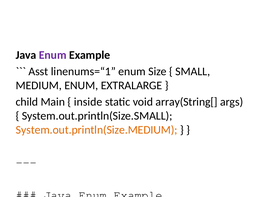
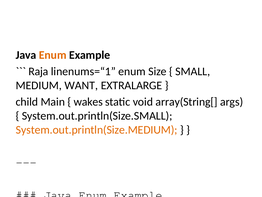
Enum at (53, 55) colour: purple -> orange
Asst: Asst -> Raja
MEDIUM ENUM: ENUM -> WANT
inside: inside -> wakes
